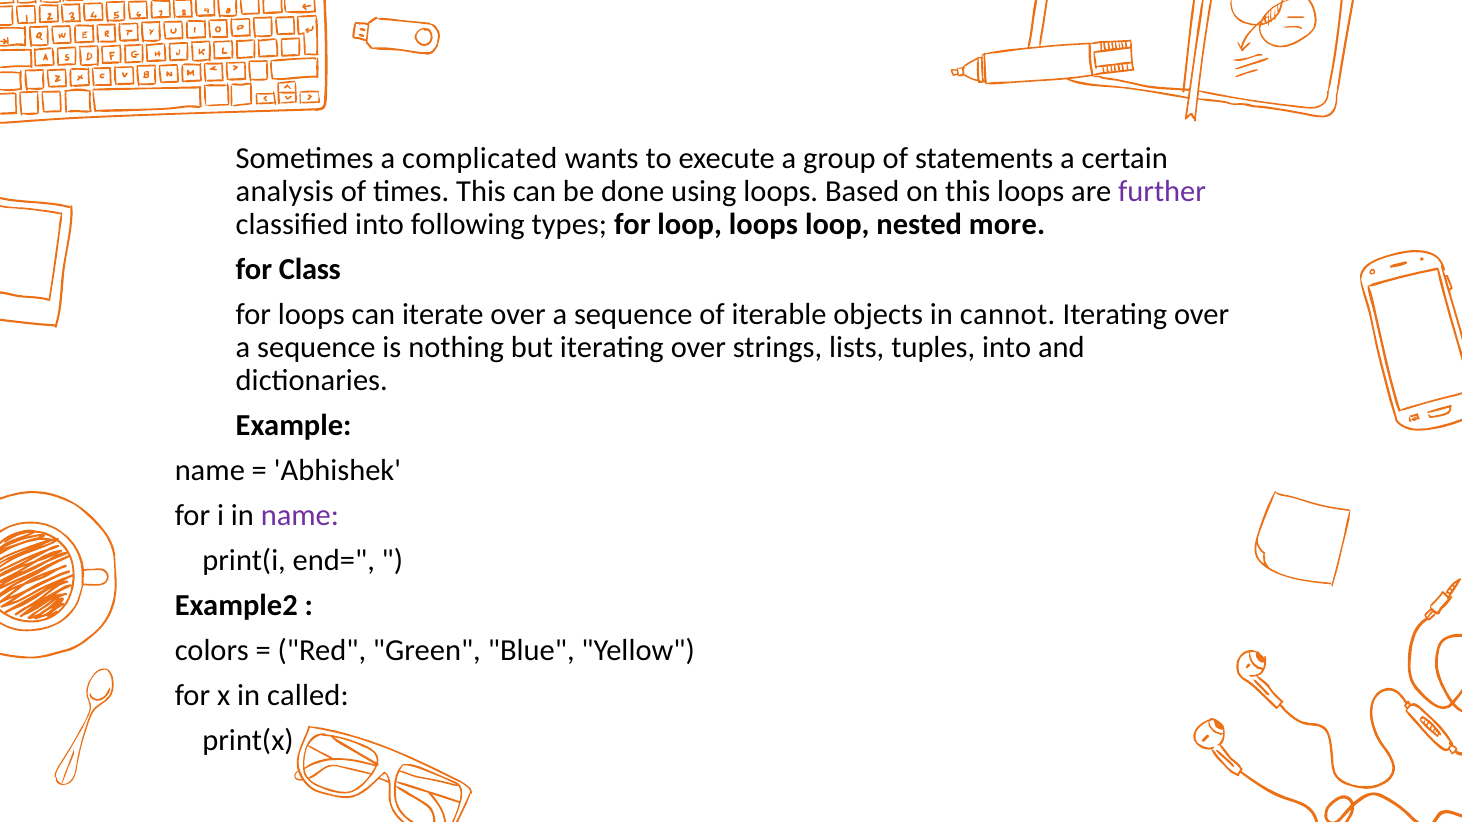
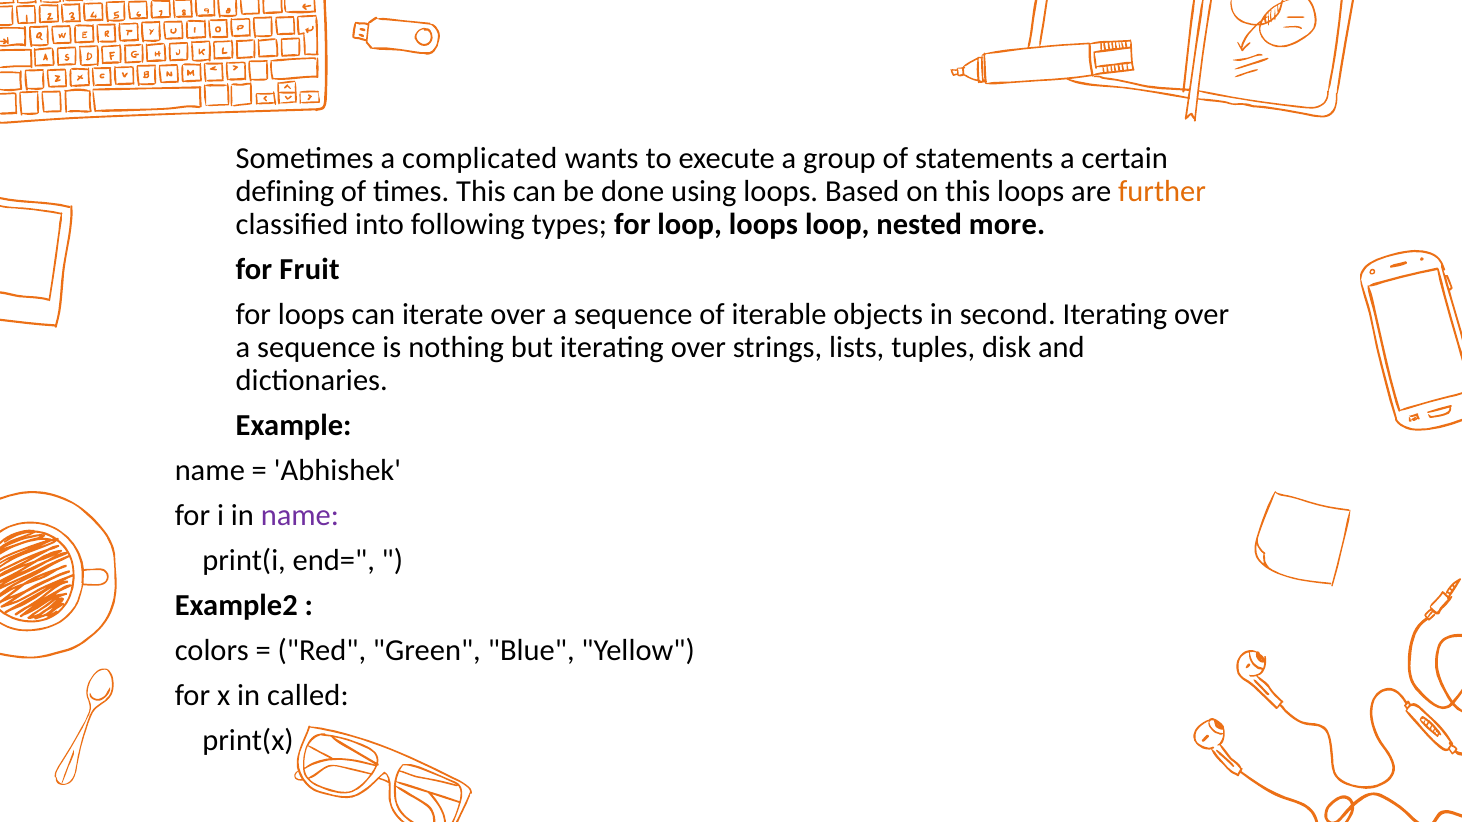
analysis: analysis -> defining
further colour: purple -> orange
Class: Class -> Fruit
cannot: cannot -> second
tuples into: into -> disk
